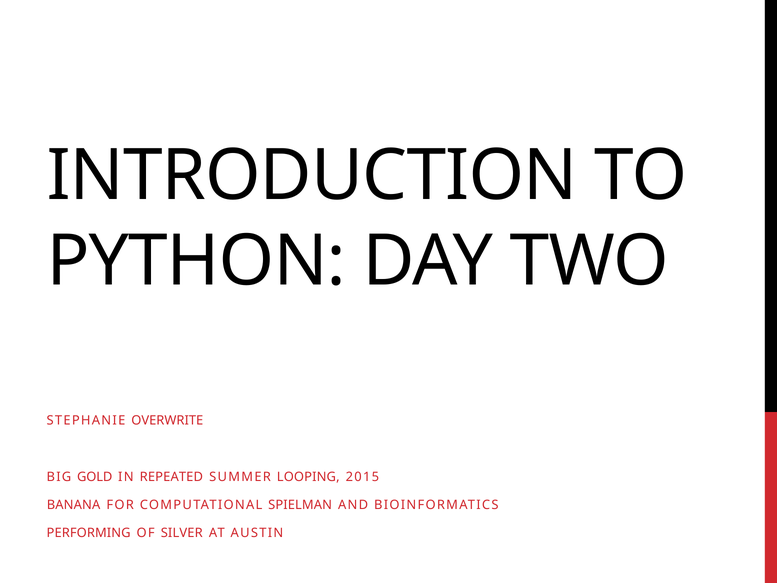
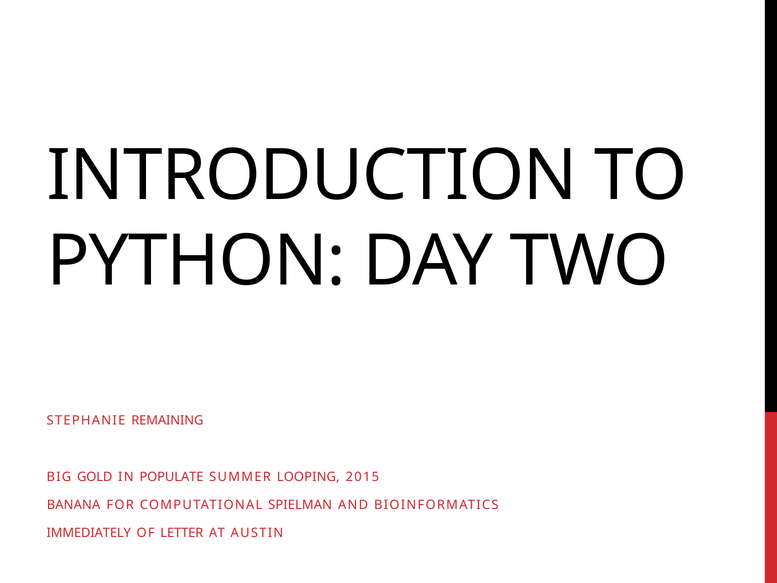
OVERWRITE: OVERWRITE -> REMAINING
REPEATED: REPEATED -> POPULATE
PERFORMING: PERFORMING -> IMMEDIATELY
SILVER: SILVER -> LETTER
